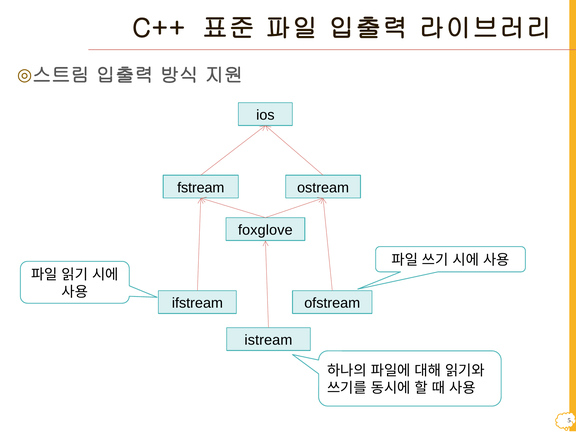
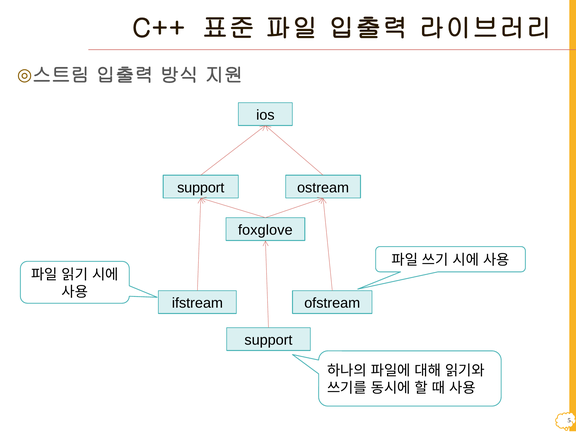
fstream at (201, 188): fstream -> support
istream at (268, 340): istream -> support
